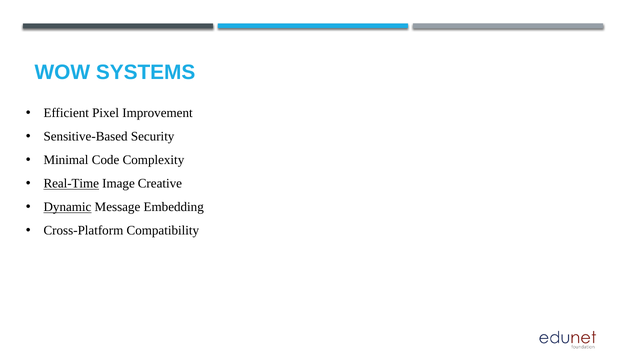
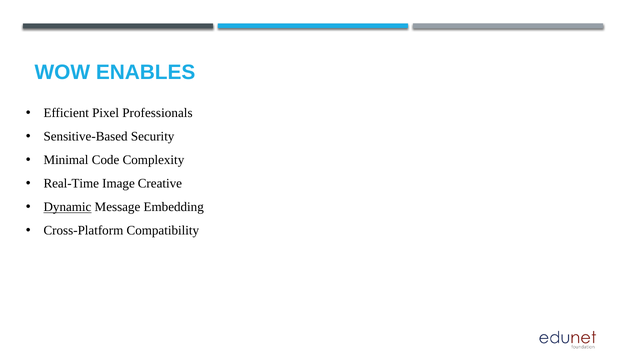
SYSTEMS: SYSTEMS -> ENABLES
Improvement: Improvement -> Professionals
Real-Time underline: present -> none
